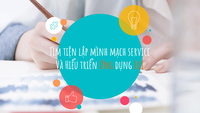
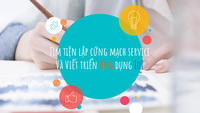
mình: mình -> cứng
Hiểu: Hiểu -> Viết
IoT colour: orange -> blue
